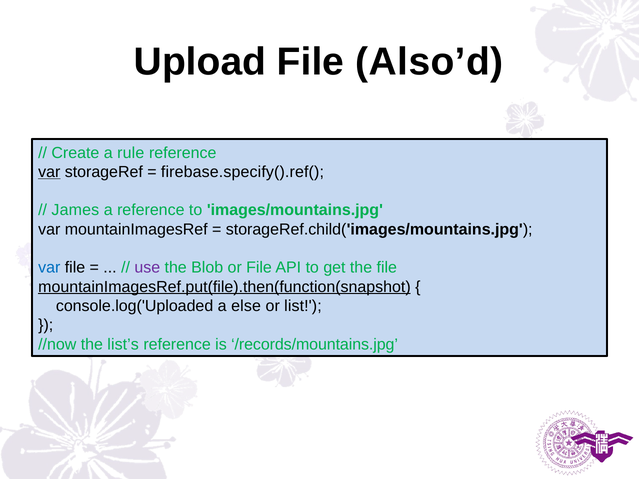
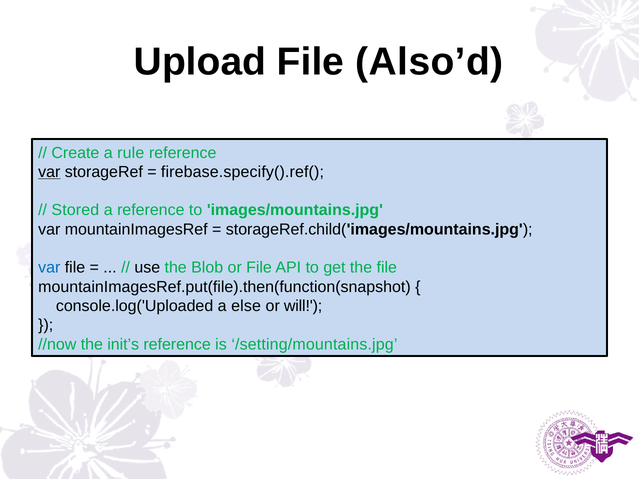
James: James -> Stored
use colour: purple -> black
mountainImagesRef.put(file).then(function(snapshot underline: present -> none
list: list -> will
list’s: list’s -> init’s
/records/mountains.jpg: /records/mountains.jpg -> /setting/mountains.jpg
